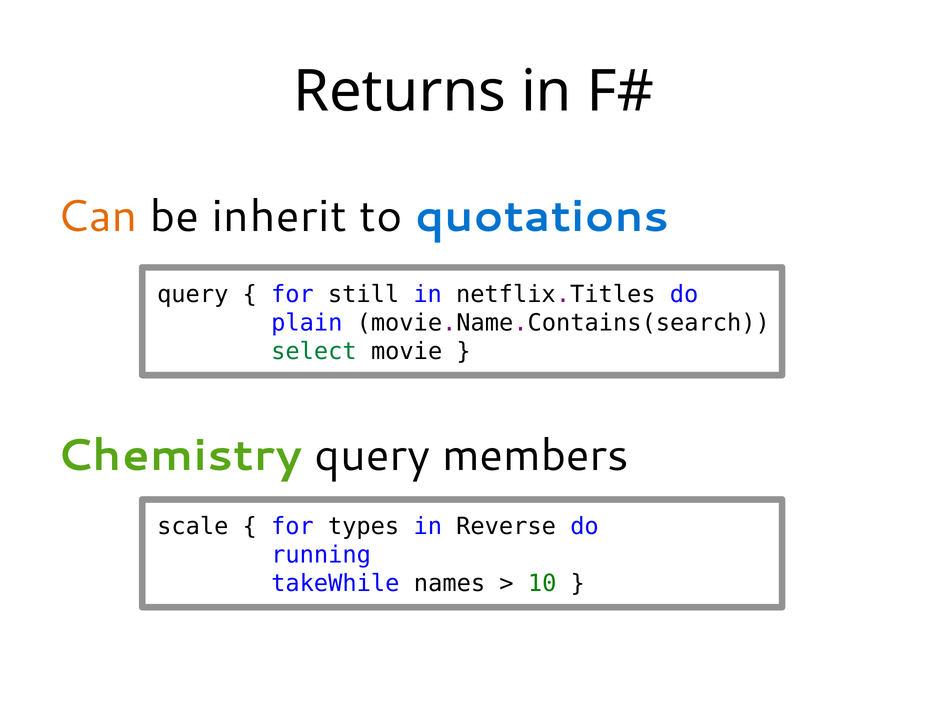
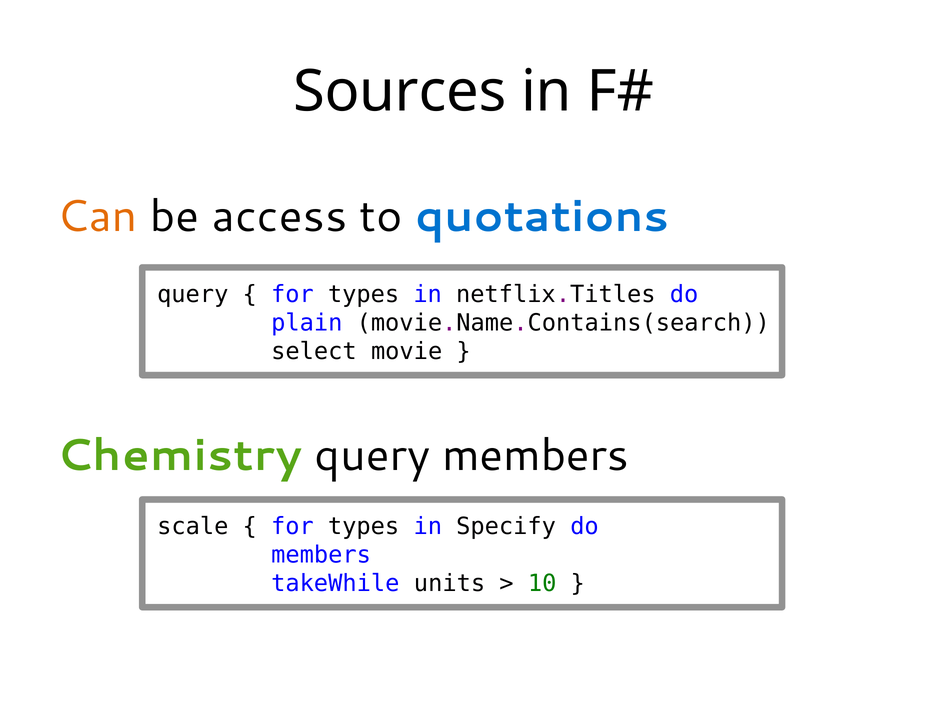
Returns: Returns -> Sources
inherit: inherit -> access
still at (364, 294): still -> types
select colour: green -> black
Reverse: Reverse -> Specify
running at (321, 555): running -> members
names: names -> units
